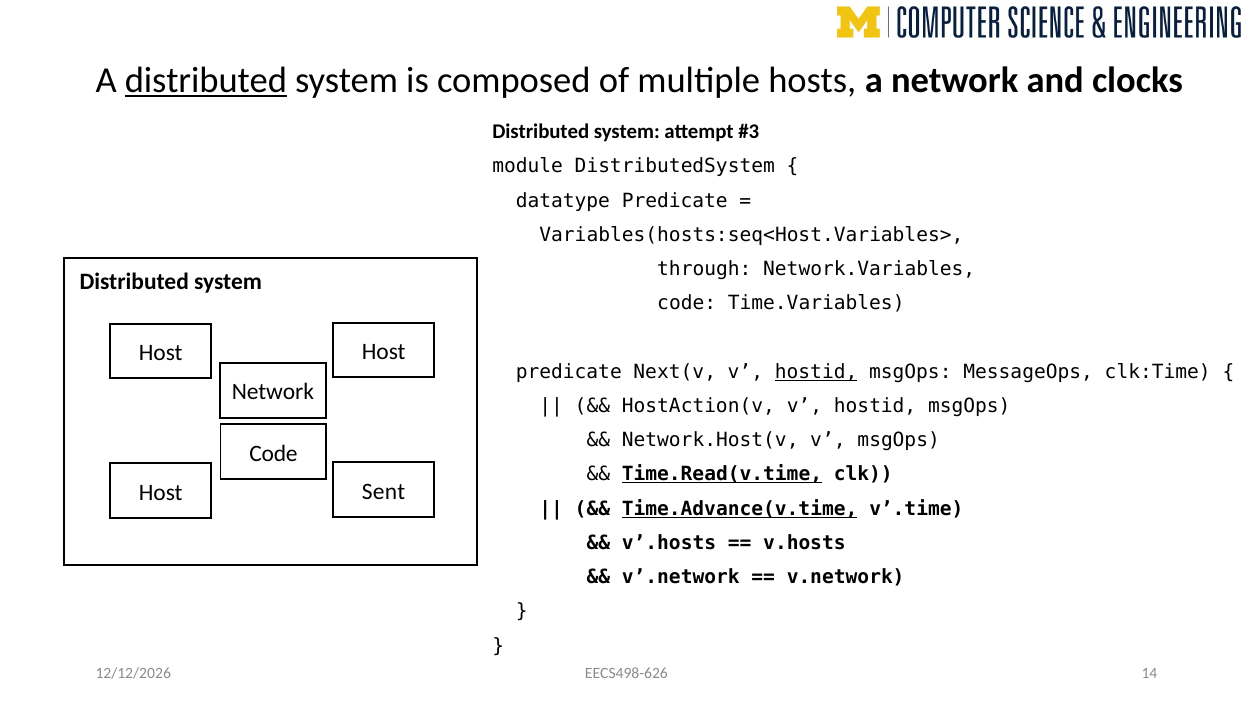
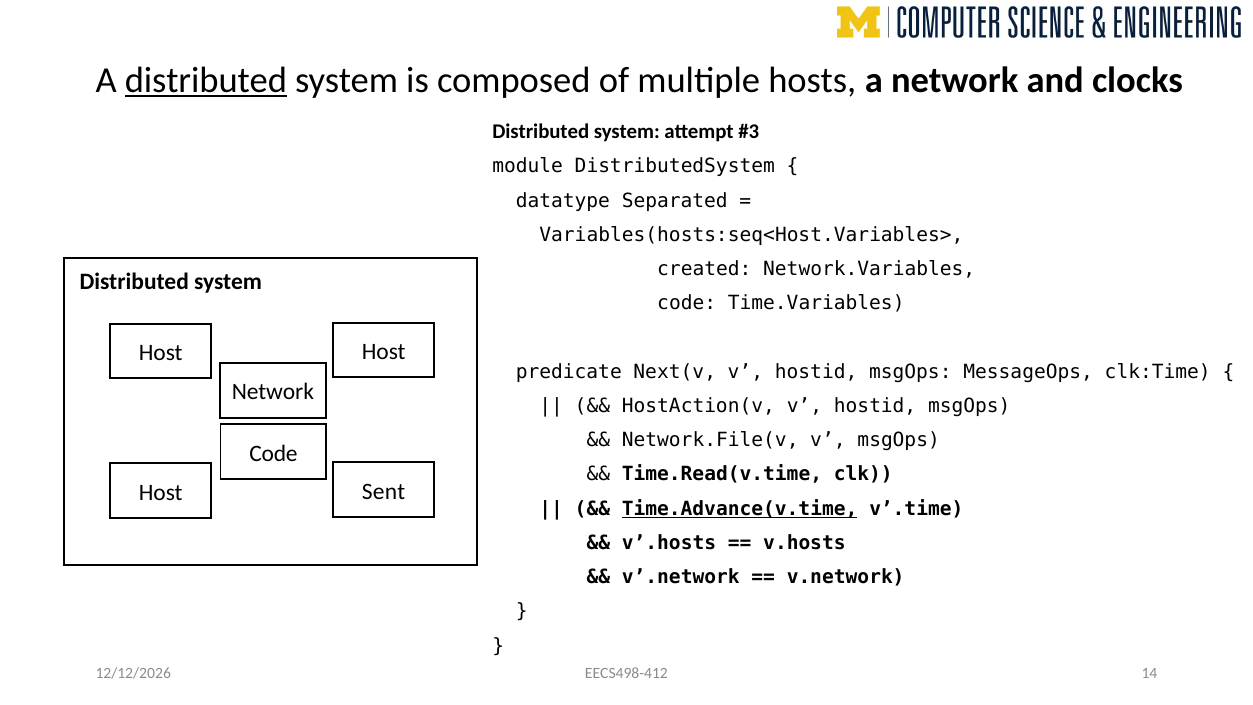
datatype Predicate: Predicate -> Separated
through: through -> created
hostid at (816, 372) underline: present -> none
Network.Host(v: Network.Host(v -> Network.File(v
Time.Read(v.time underline: present -> none
EECS498-626: EECS498-626 -> EECS498-412
